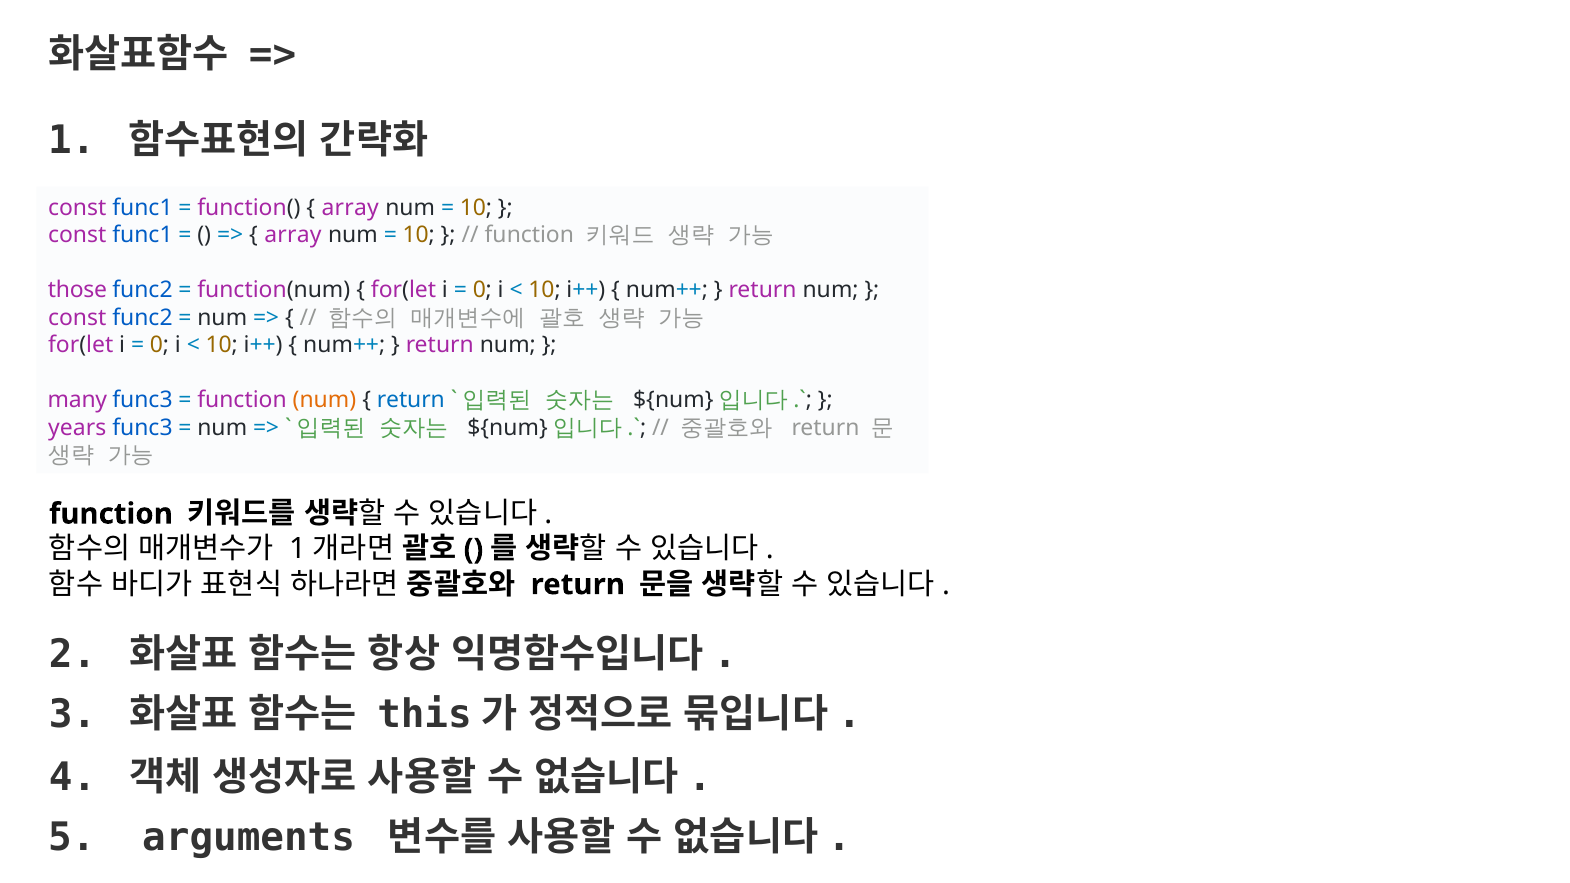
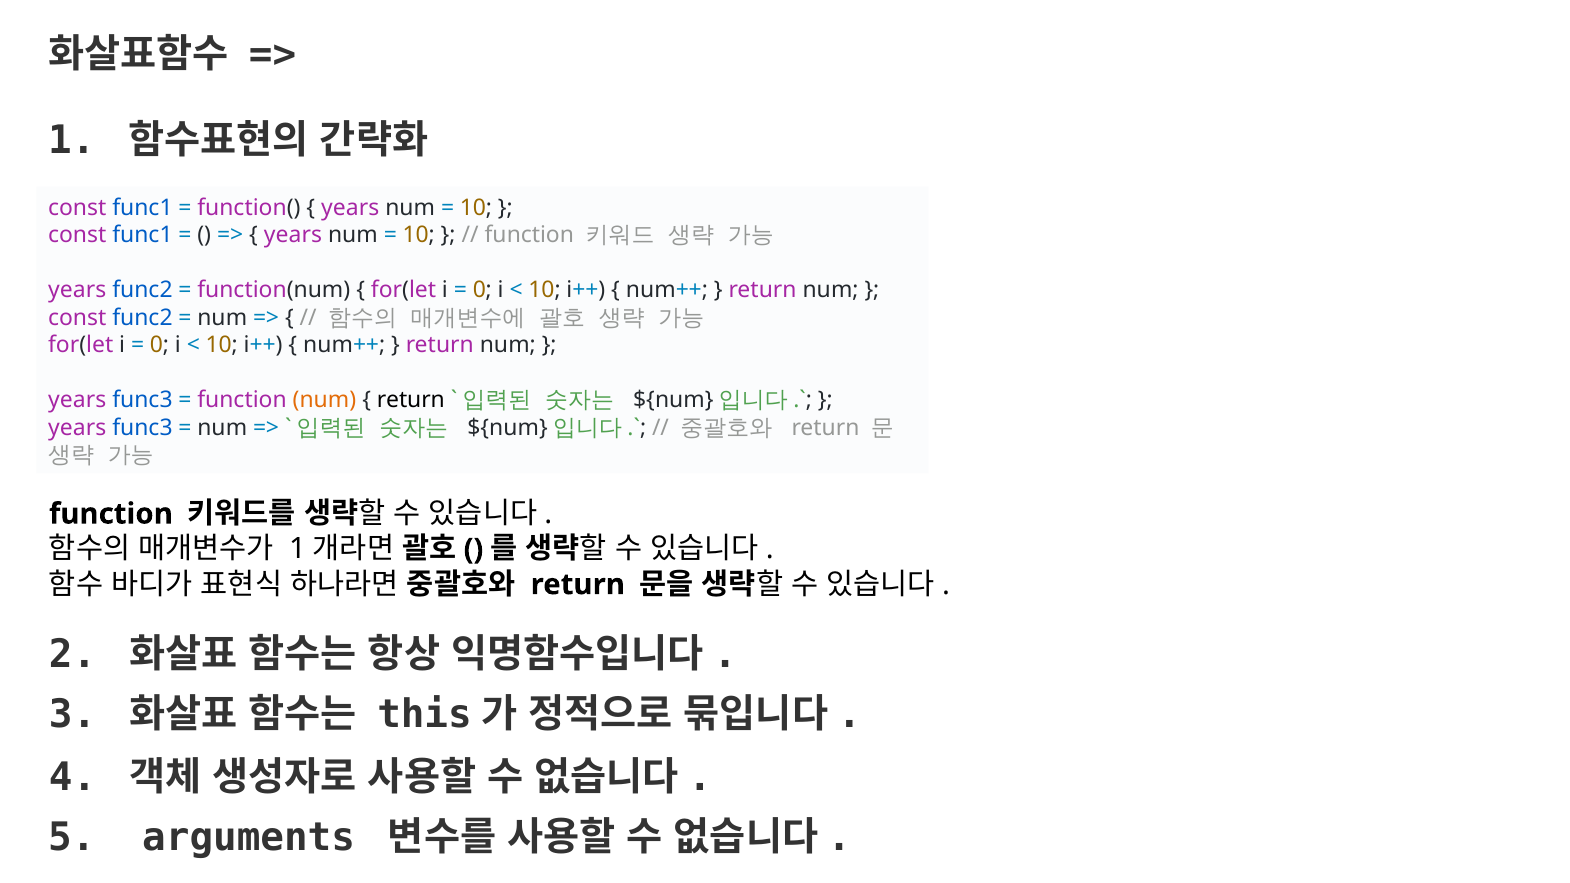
array at (350, 208): array -> years
array at (293, 235): array -> years
those at (77, 290): those -> years
many at (77, 400): many -> years
return at (411, 400) colour: blue -> black
